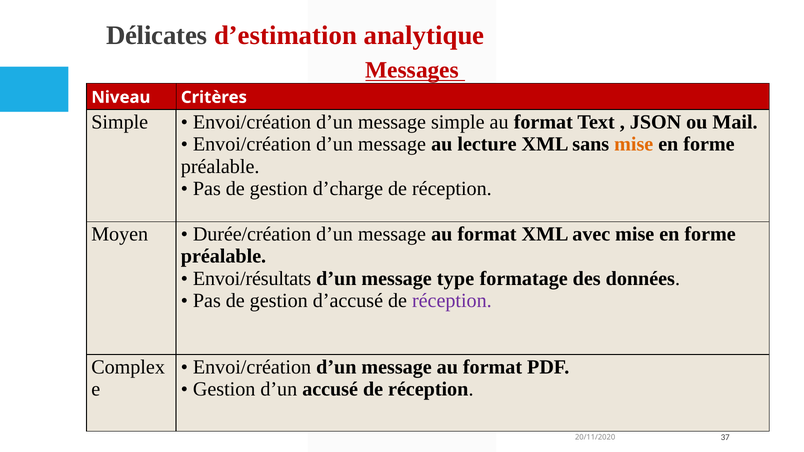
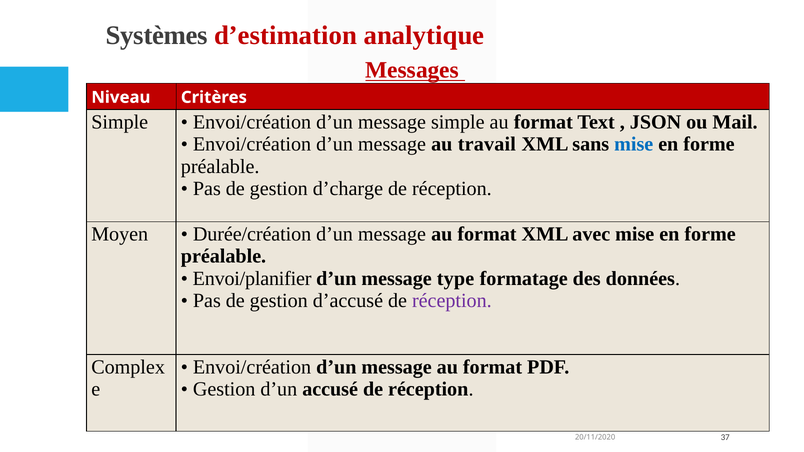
Délicates: Délicates -> Systèmes
lecture: lecture -> travail
mise at (634, 144) colour: orange -> blue
Envoi/résultats: Envoi/résultats -> Envoi/planifier
